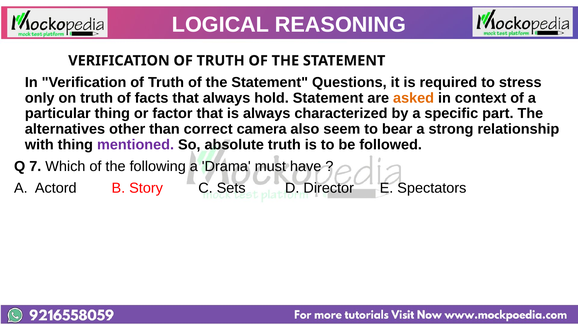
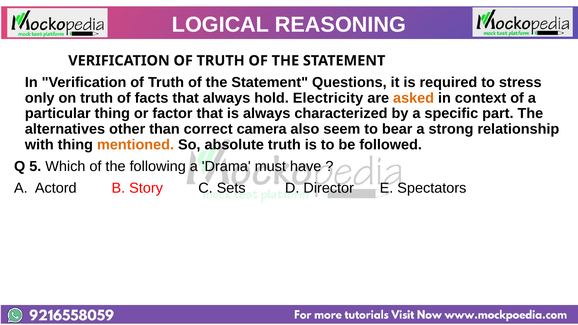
hold Statement: Statement -> Electricity
mentioned colour: purple -> orange
7: 7 -> 5
